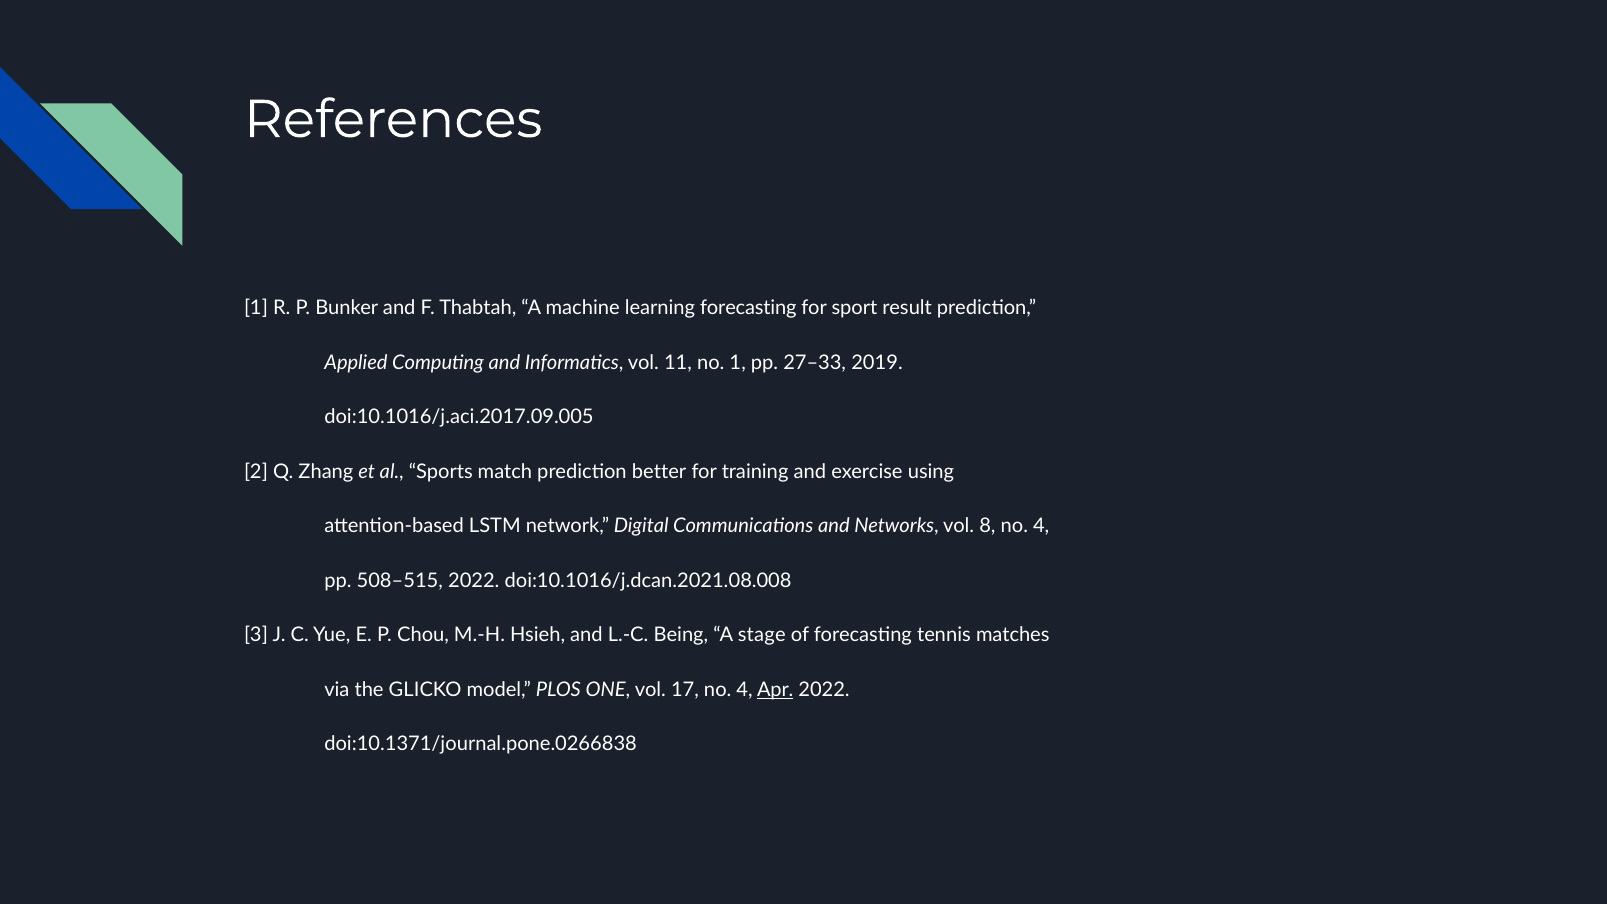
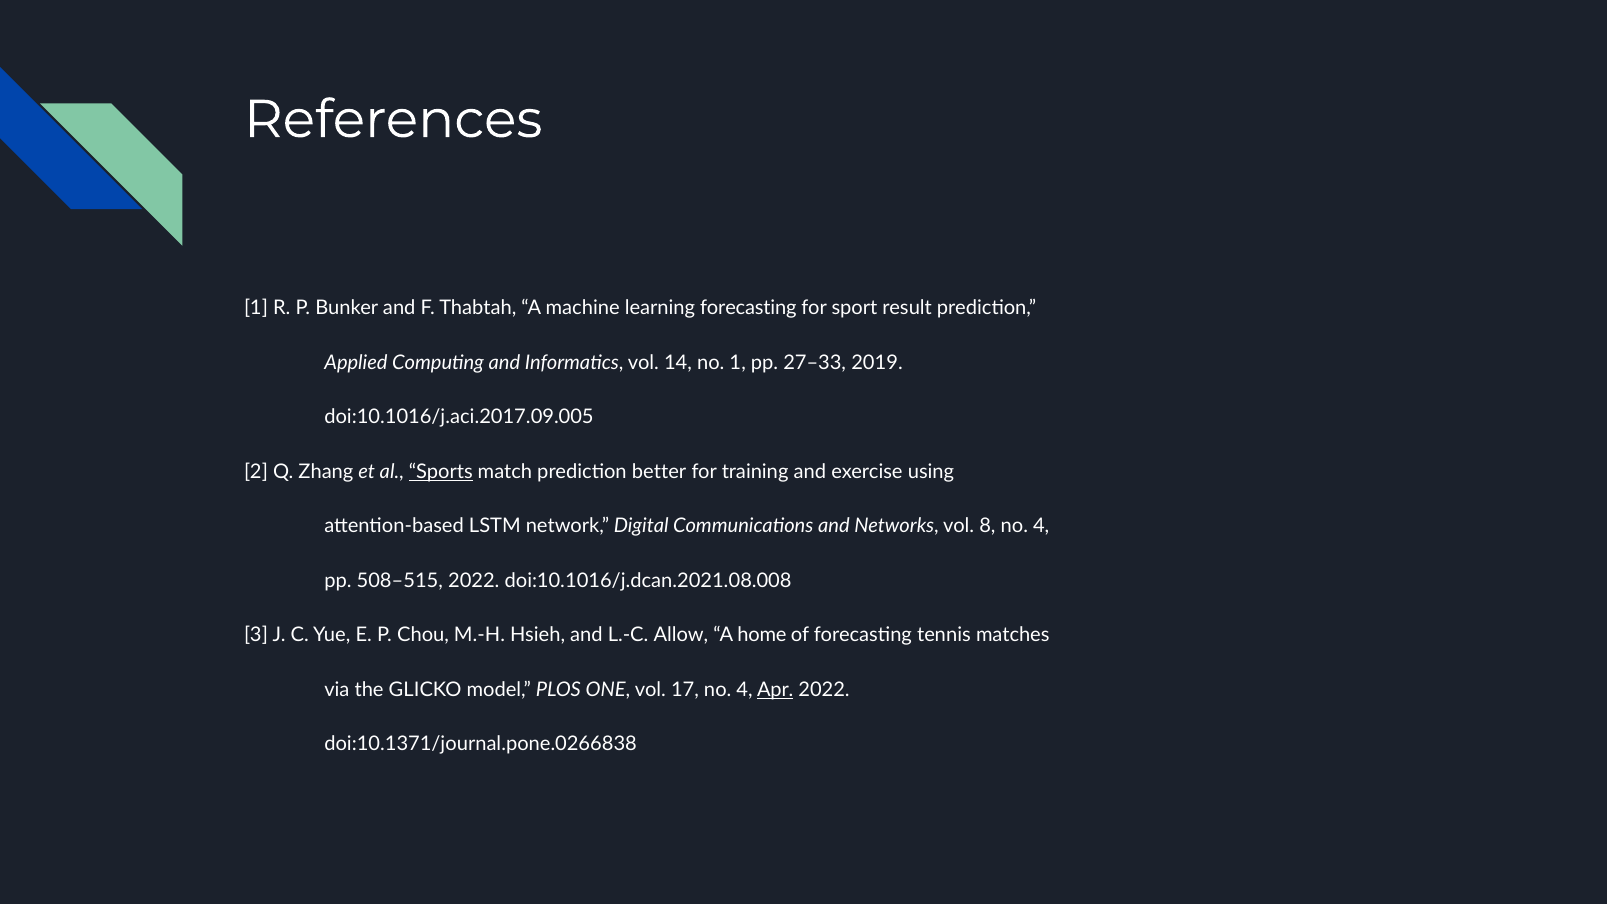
11: 11 -> 14
Sports underline: none -> present
Being: Being -> Allow
stage: stage -> home
